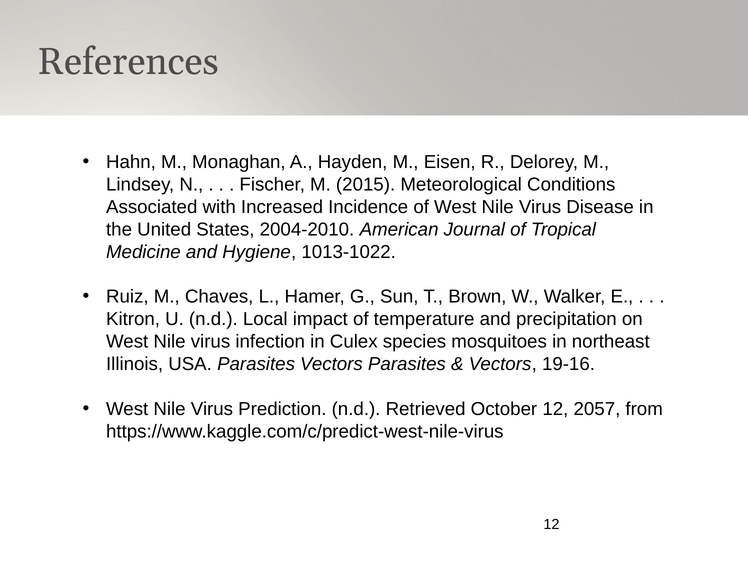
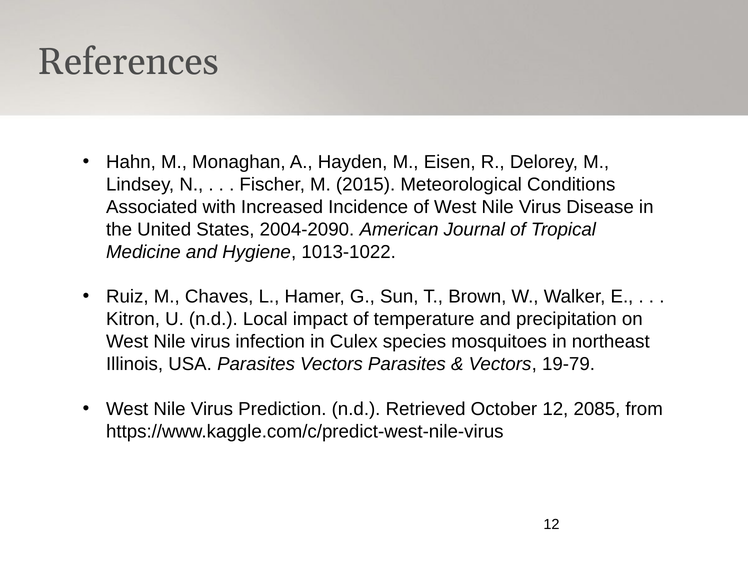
2004-2010: 2004-2010 -> 2004-2090
19-16: 19-16 -> 19-79
2057: 2057 -> 2085
